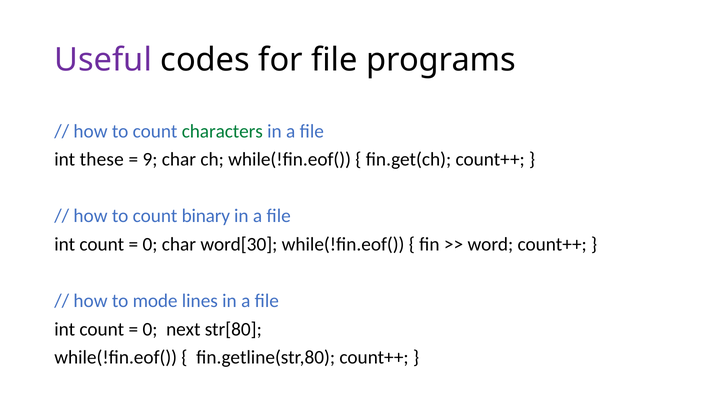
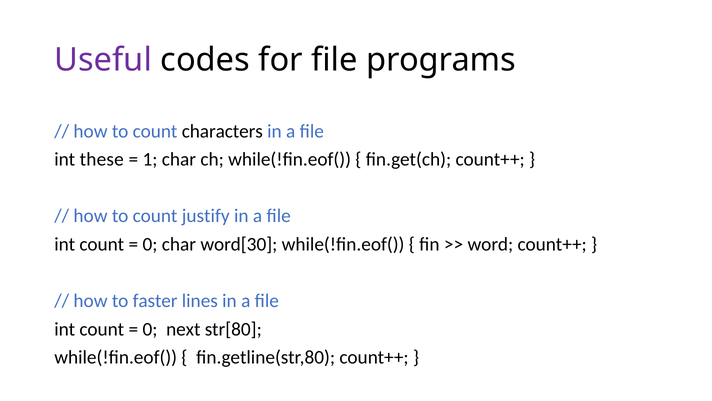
characters colour: green -> black
9: 9 -> 1
binary: binary -> justify
mode: mode -> faster
